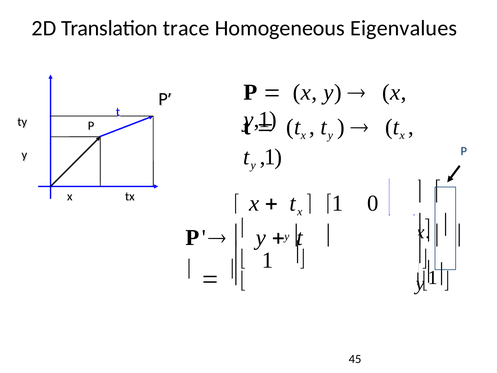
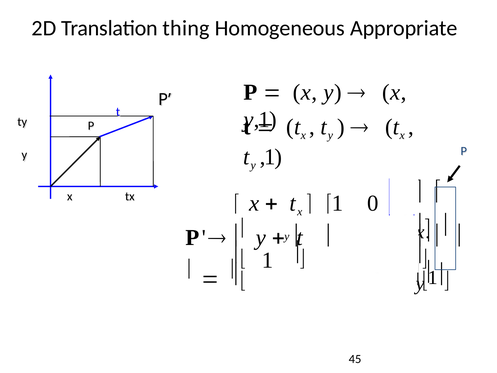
trace: trace -> thing
Eigenvalues: Eigenvalues -> Appropriate
